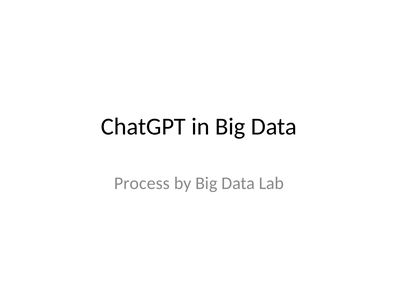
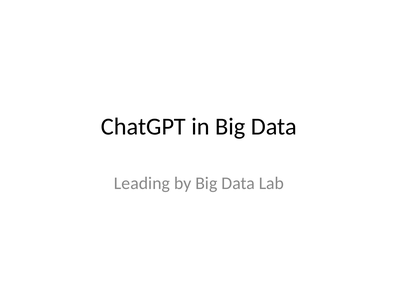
Process: Process -> Leading
